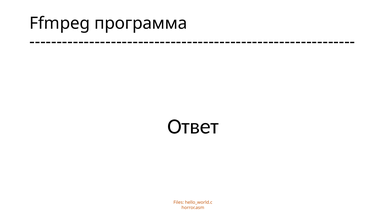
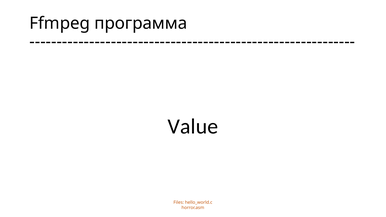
Ответ: Ответ -> Value
